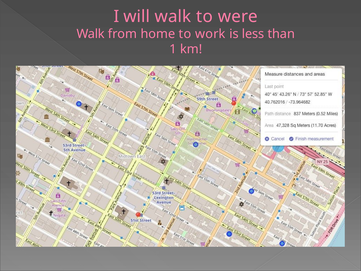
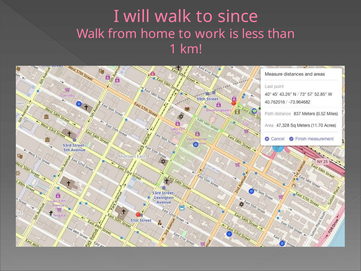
were: were -> since
